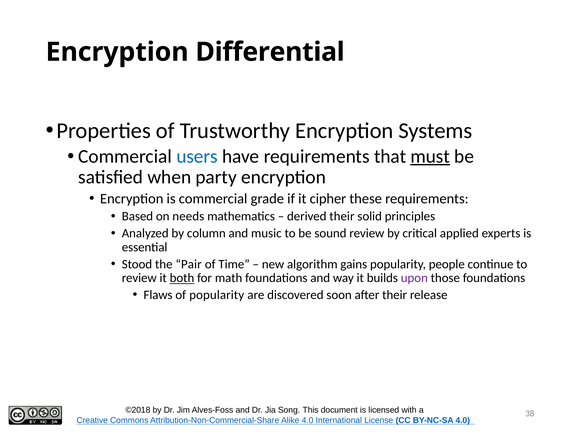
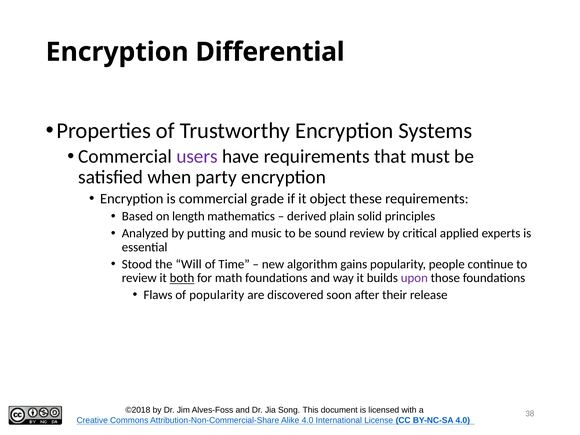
users colour: blue -> purple
must underline: present -> none
cipher: cipher -> object
needs: needs -> length
derived their: their -> plain
column: column -> putting
Pair: Pair -> Will
